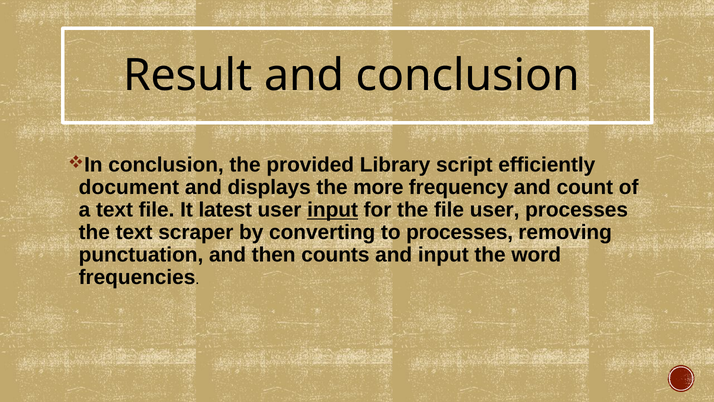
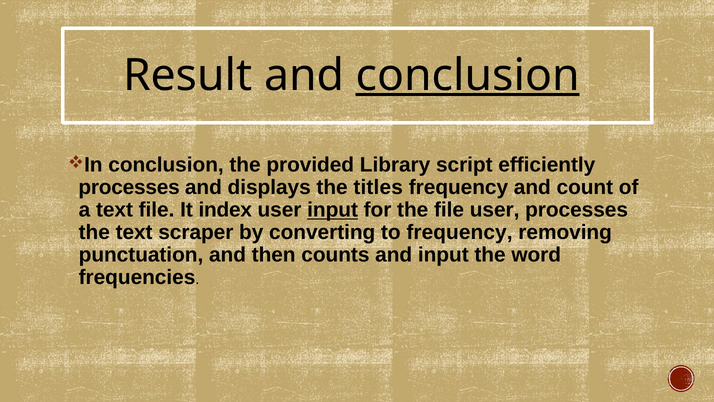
conclusion at (468, 75) underline: none -> present
document at (129, 187): document -> processes
more: more -> titles
latest: latest -> index
to processes: processes -> frequency
